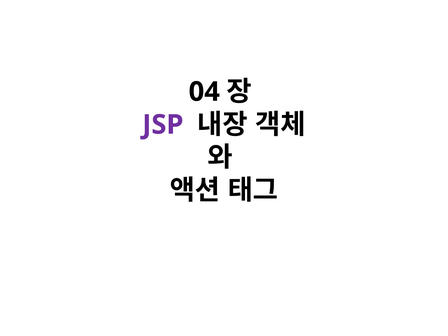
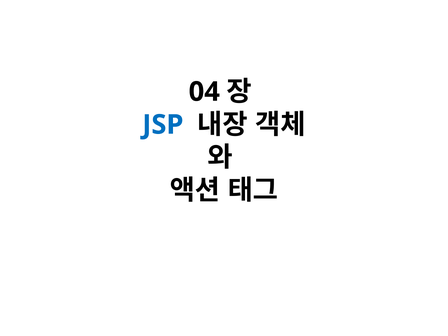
JSP colour: purple -> blue
